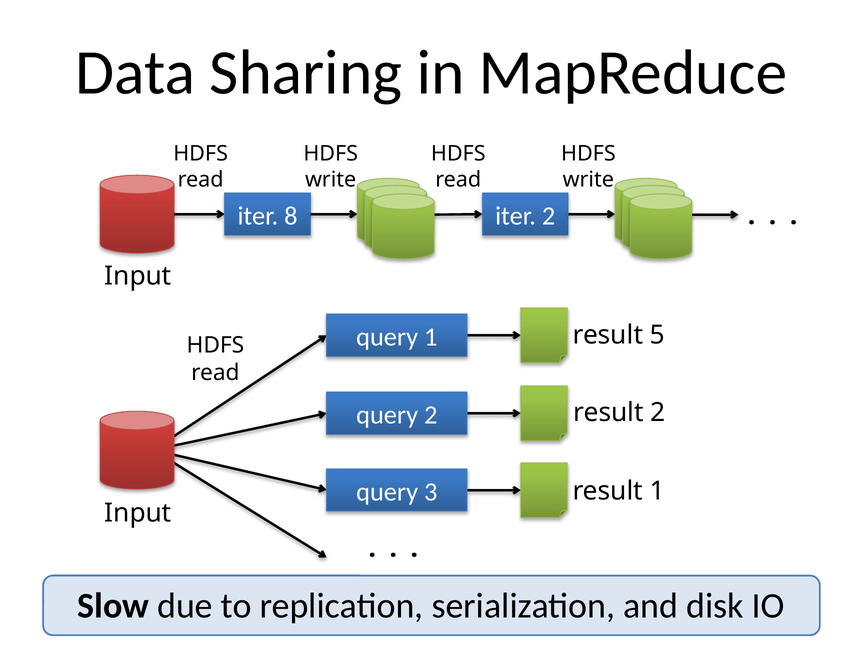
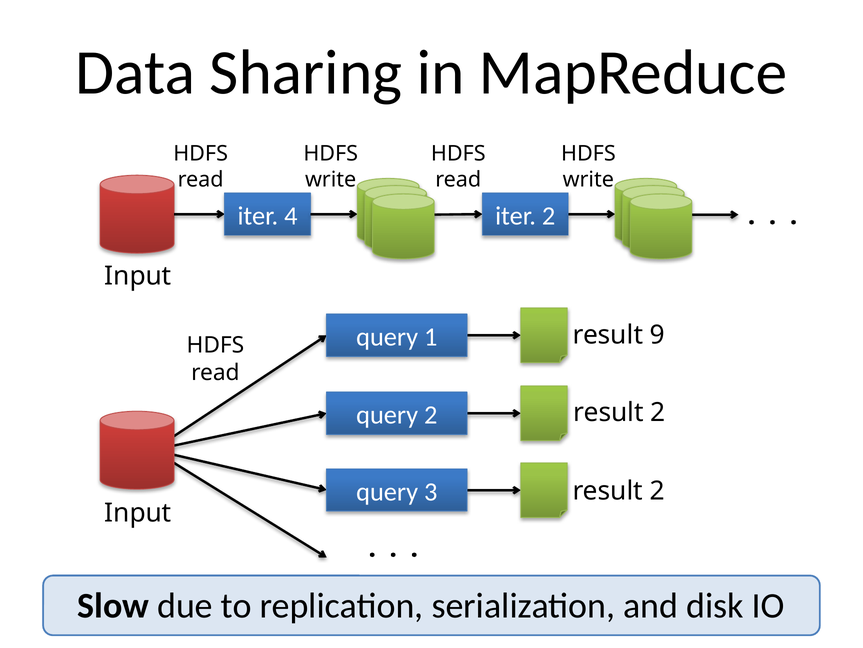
8: 8 -> 4
5: 5 -> 9
1 at (657, 490): 1 -> 2
